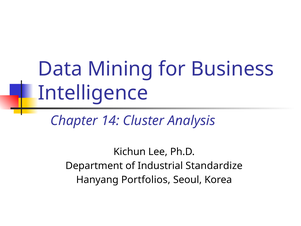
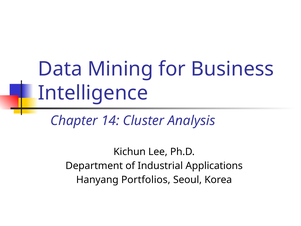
Standardize: Standardize -> Applications
